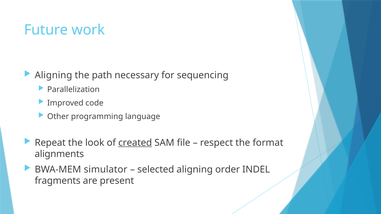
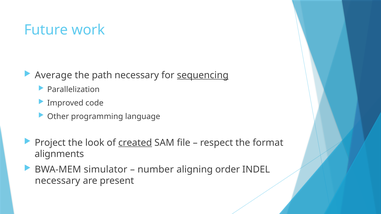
Aligning at (53, 75): Aligning -> Average
sequencing underline: none -> present
Repeat: Repeat -> Project
selected: selected -> number
fragments at (58, 181): fragments -> necessary
